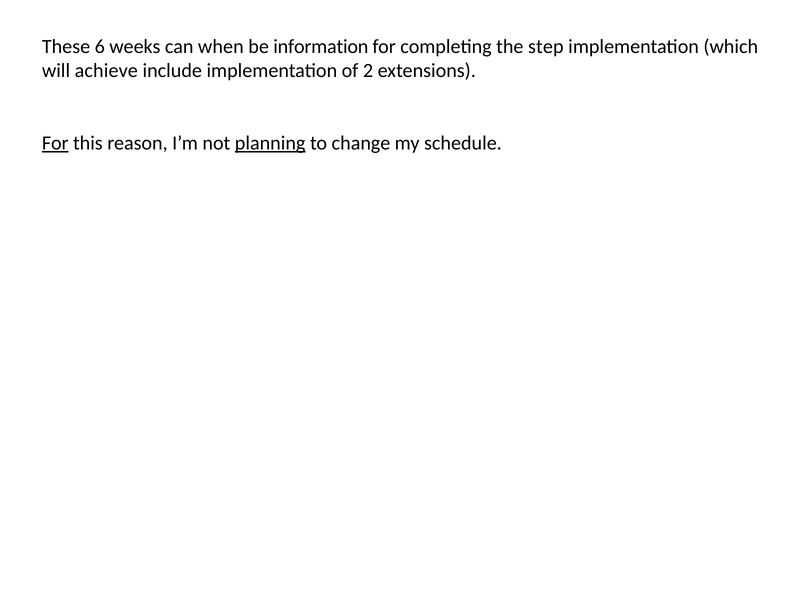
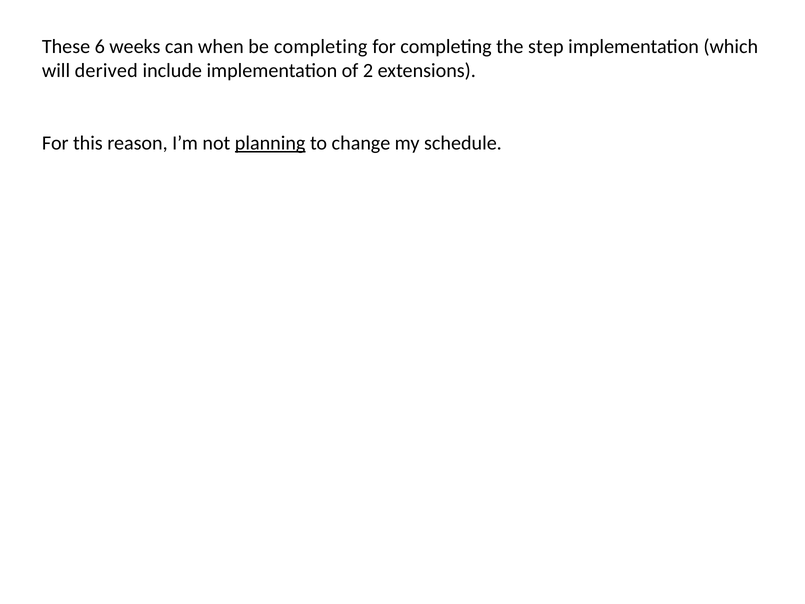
be information: information -> completing
achieve: achieve -> derived
For at (55, 143) underline: present -> none
